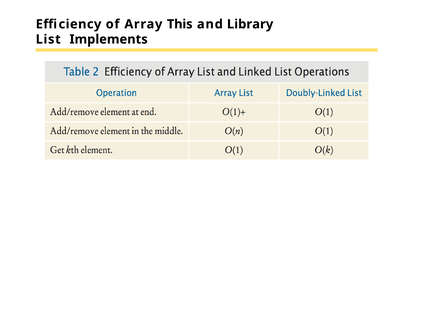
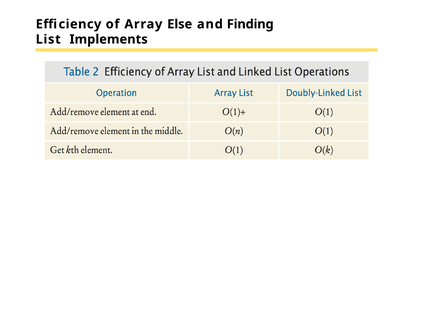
This: This -> Else
Library: Library -> Finding
